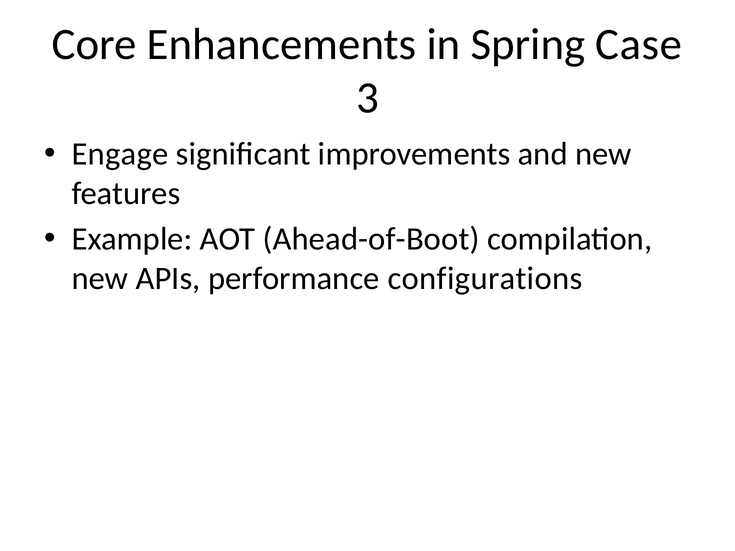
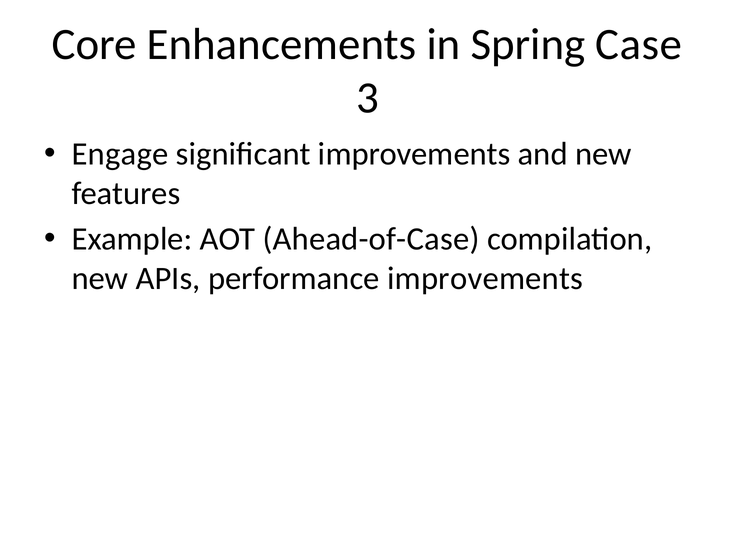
Ahead-of-Boot: Ahead-of-Boot -> Ahead-of-Case
performance configurations: configurations -> improvements
